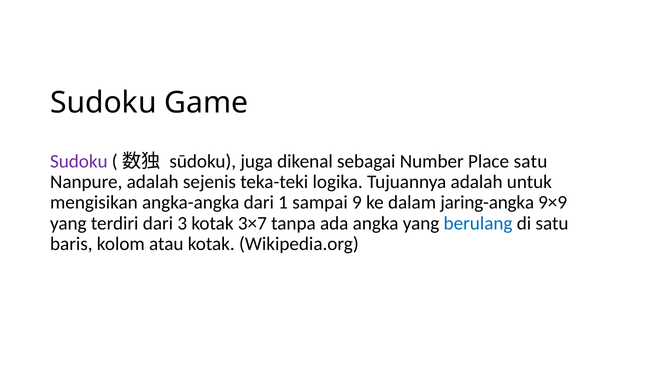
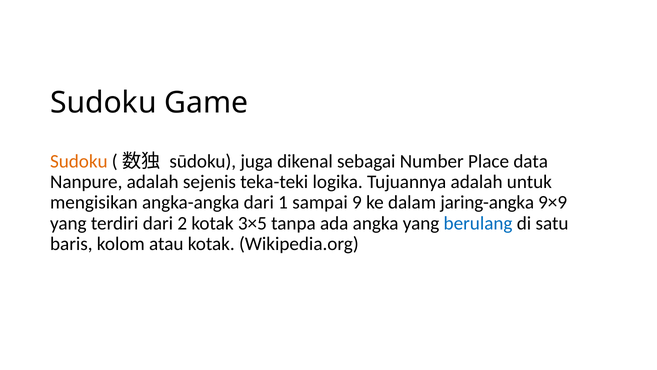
Sudoku at (79, 161) colour: purple -> orange
Place satu: satu -> data
3: 3 -> 2
3×7: 3×7 -> 3×5
